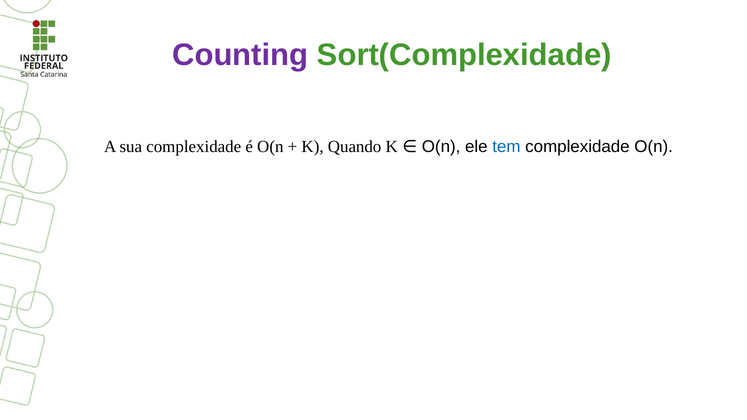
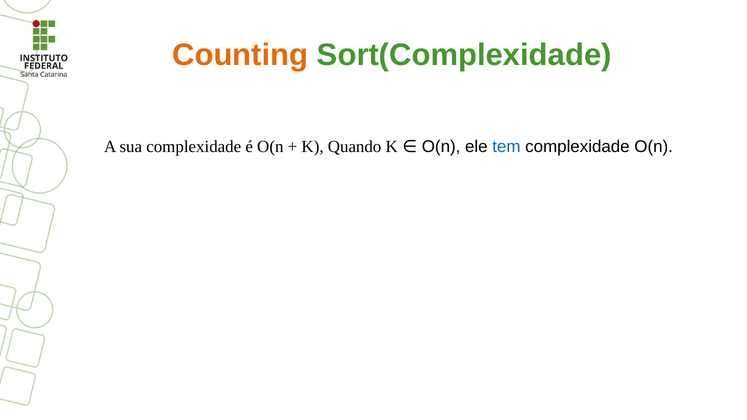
Counting colour: purple -> orange
